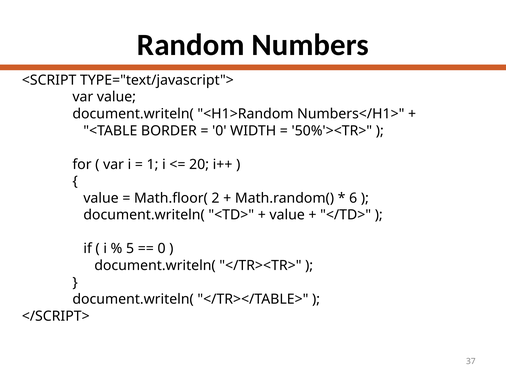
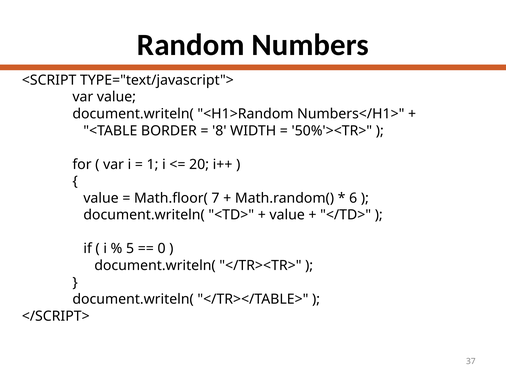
0 at (219, 131): 0 -> 8
2: 2 -> 7
